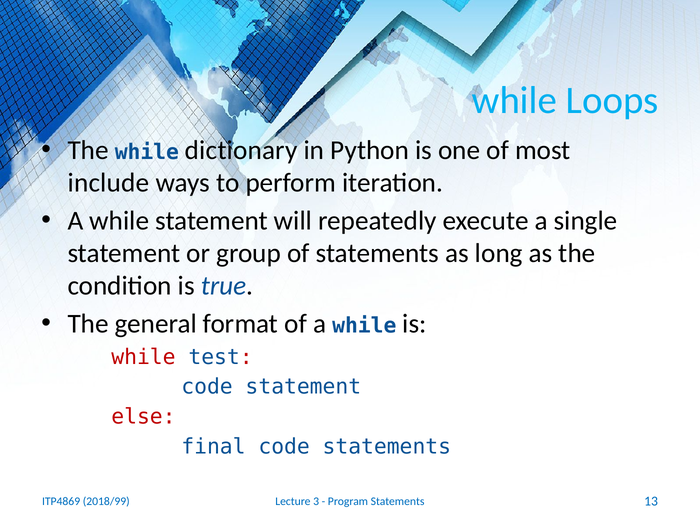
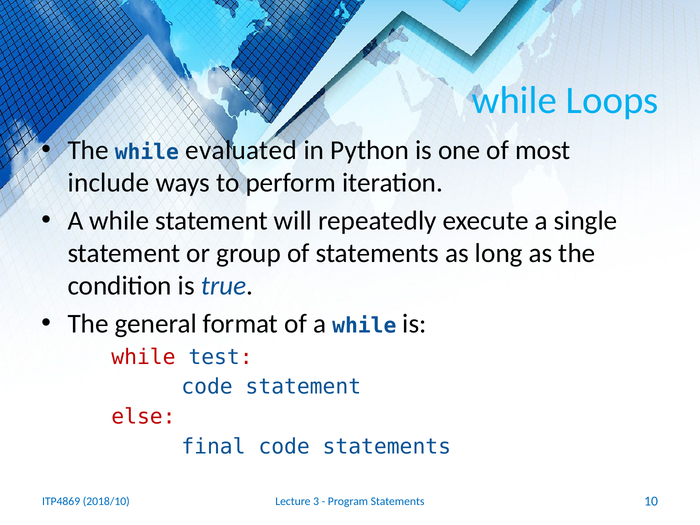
dictionary: dictionary -> evaluated
13: 13 -> 10
2018/99: 2018/99 -> 2018/10
